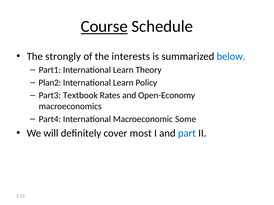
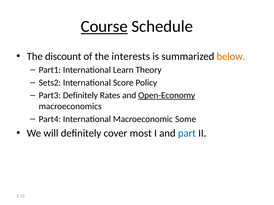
strongly: strongly -> discount
below colour: blue -> orange
Plan2: Plan2 -> Sets2
Learn at (123, 83): Learn -> Score
Part3 Textbook: Textbook -> Definitely
Open-Economy underline: none -> present
